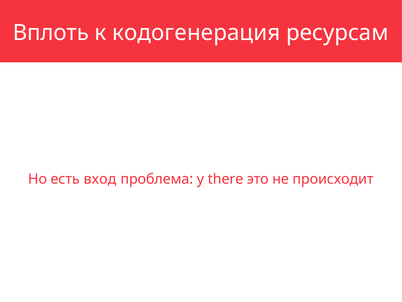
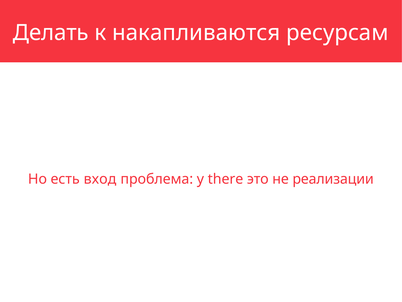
Вплоть: Вплоть -> Делать
кодогенерация: кодогенерация -> накапливаются
происходит: происходит -> реализации
